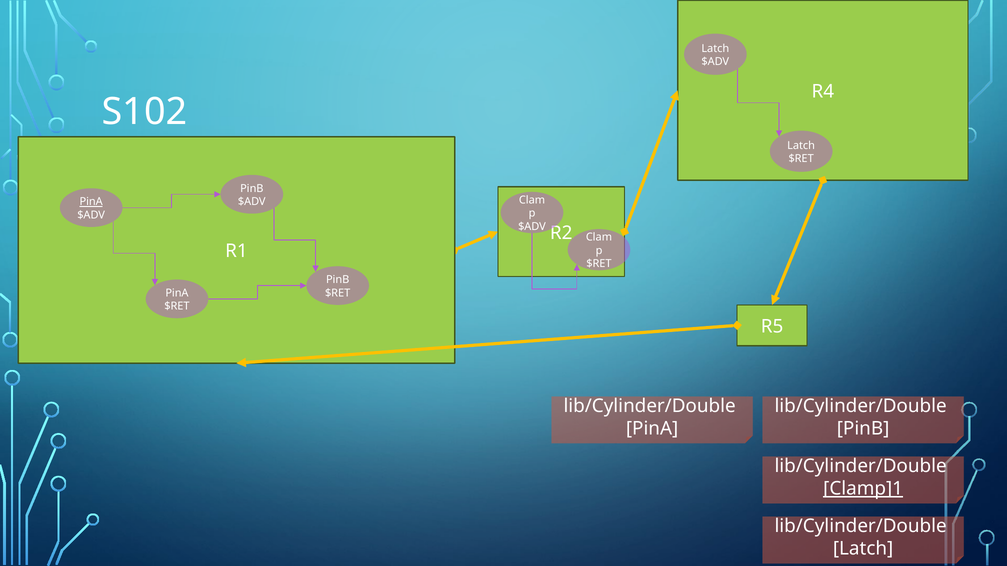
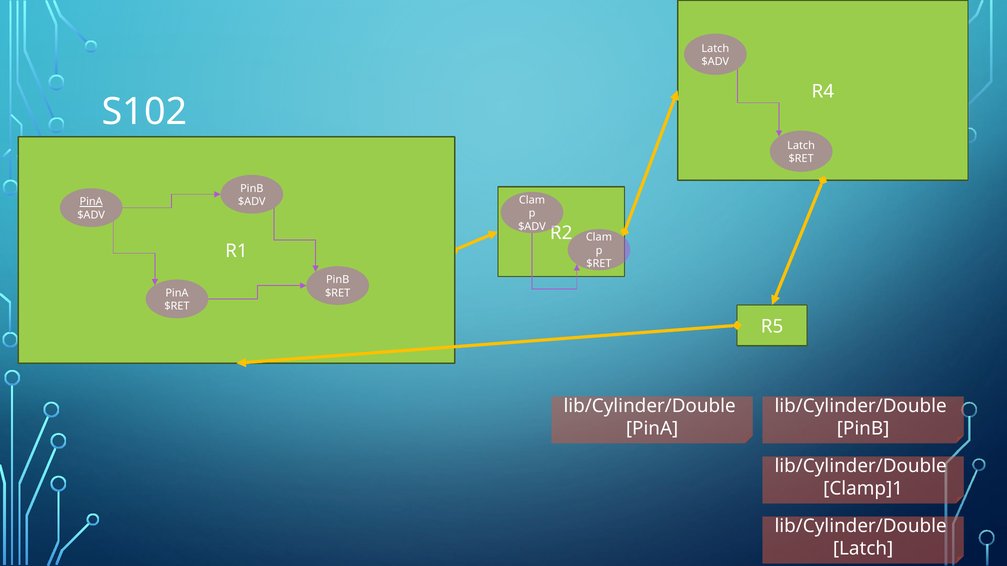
Clamp]1 underline: present -> none
